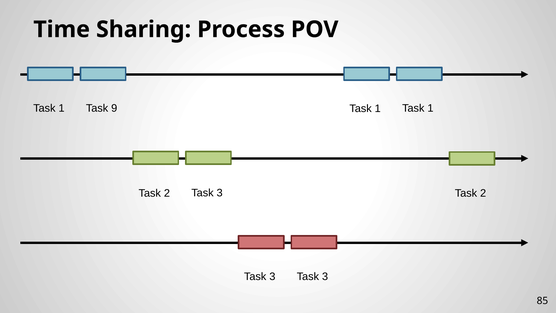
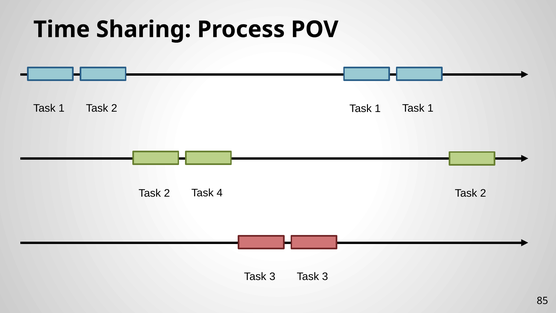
9 at (114, 108): 9 -> 2
3 at (220, 193): 3 -> 4
